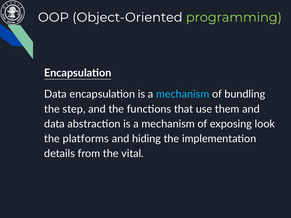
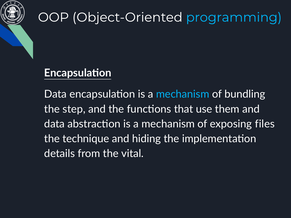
programming colour: light green -> light blue
look: look -> files
platforms: platforms -> technique
